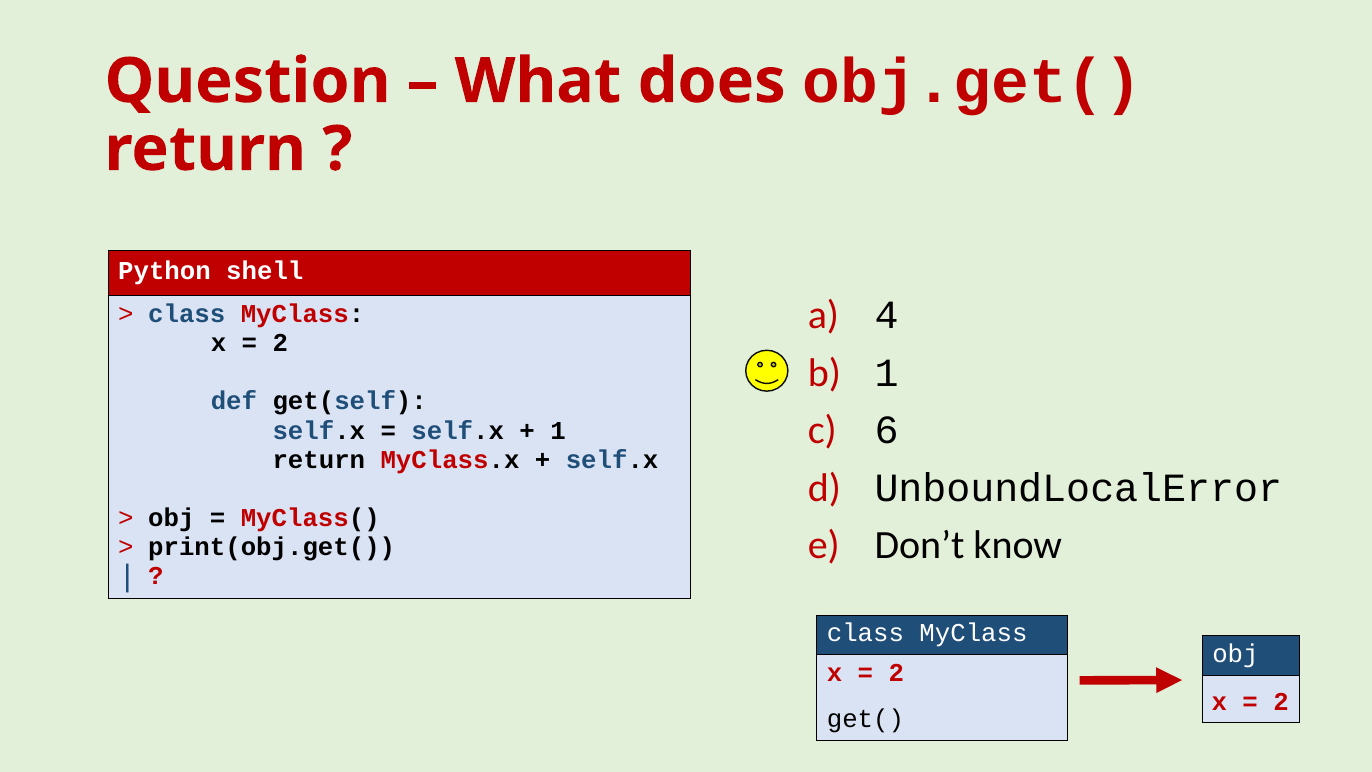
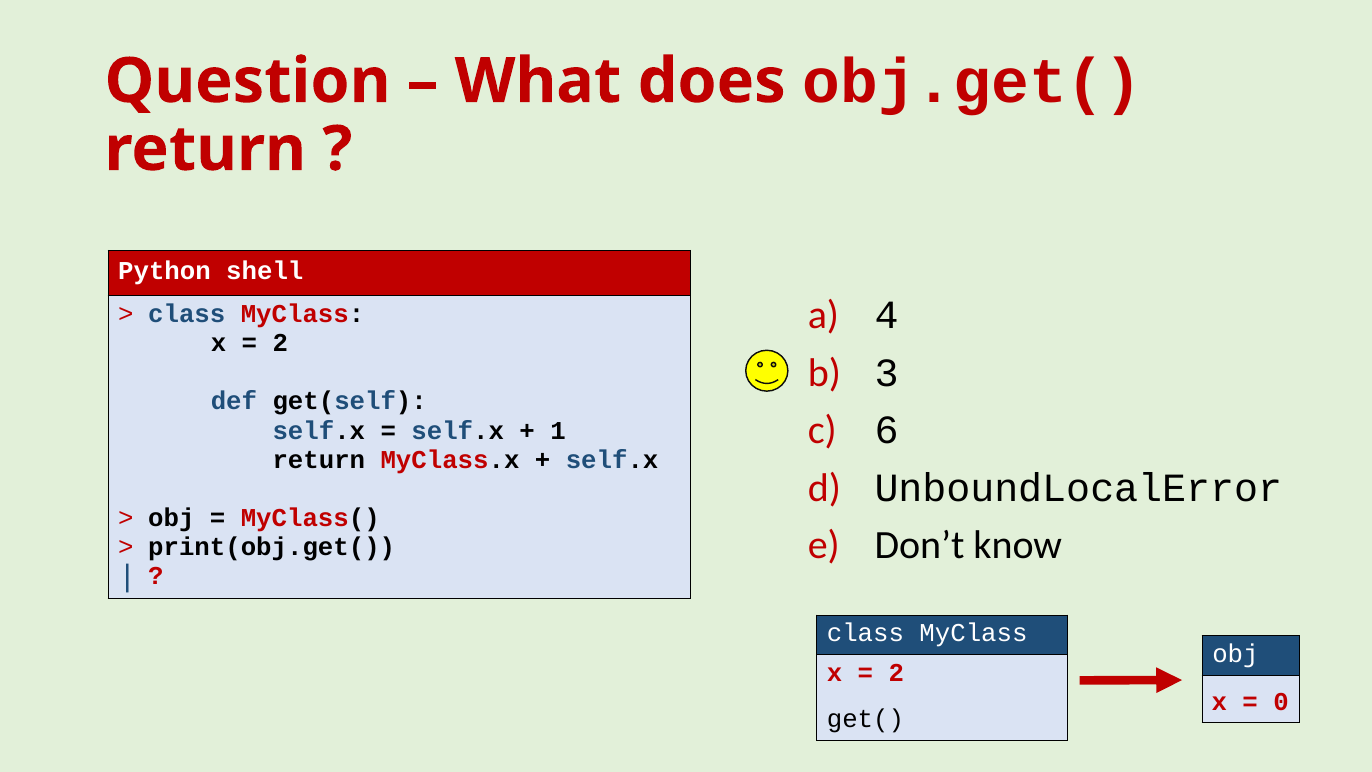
1 at (887, 373): 1 -> 3
2 at (1281, 702): 2 -> 0
